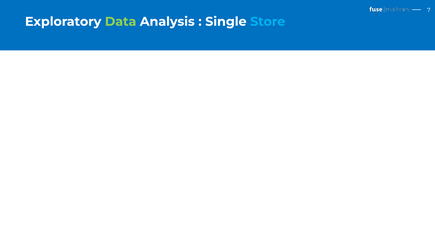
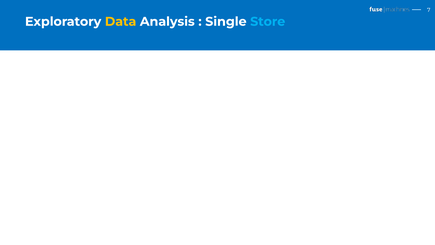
Data colour: light green -> yellow
